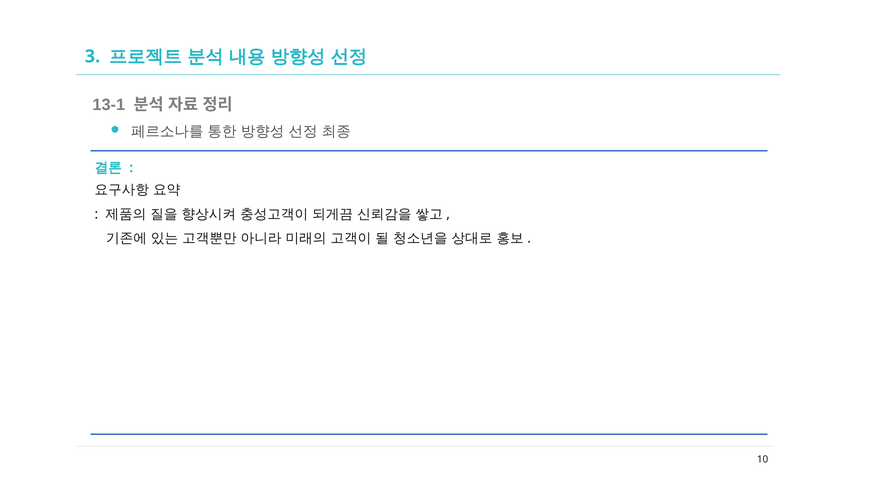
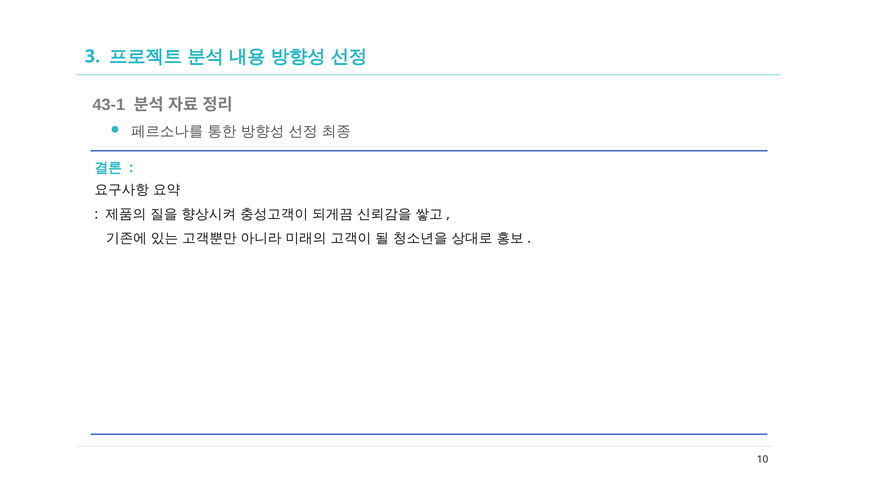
13-1: 13-1 -> 43-1
